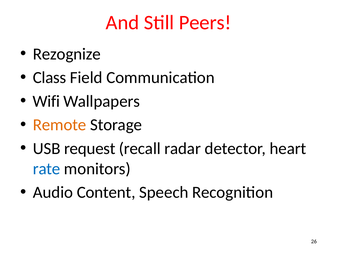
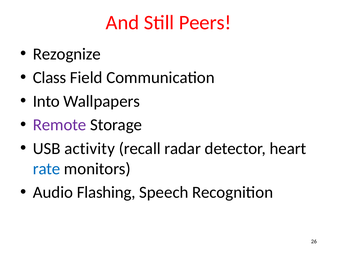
Wifi: Wifi -> Into
Remote colour: orange -> purple
request: request -> activity
Content: Content -> Flashing
